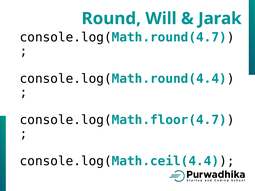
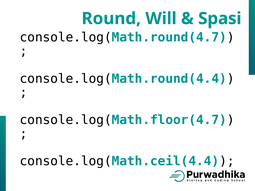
Jarak: Jarak -> Spasi
